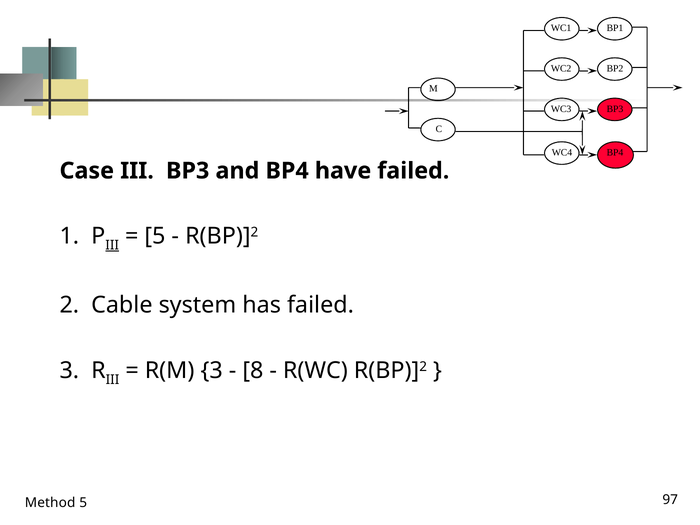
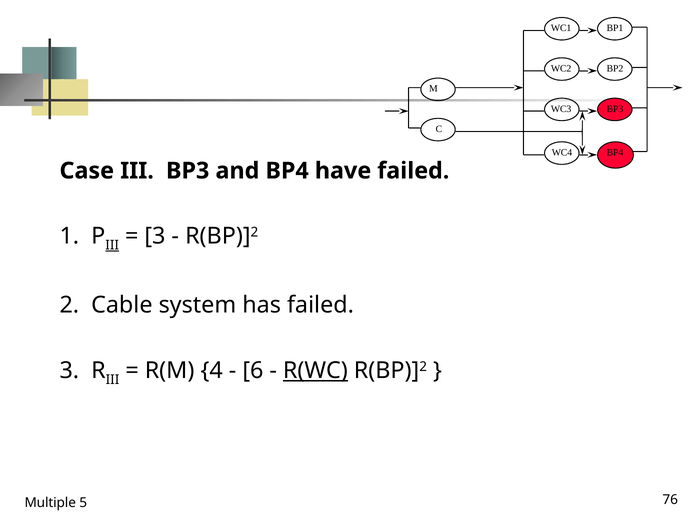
5 at (155, 236): 5 -> 3
R(M 3: 3 -> 4
8: 8 -> 6
R(WC underline: none -> present
Method: Method -> Multiple
97: 97 -> 76
